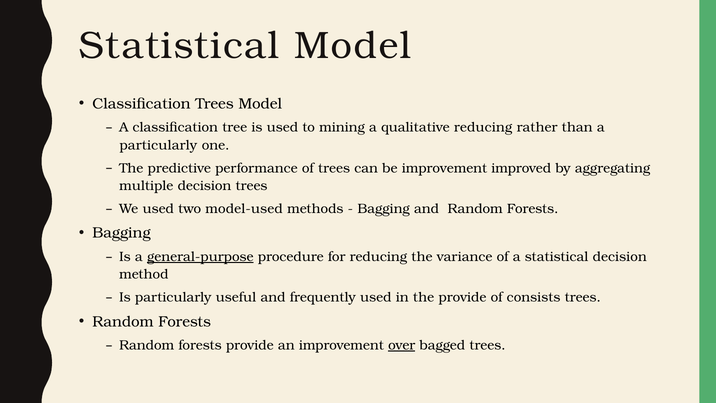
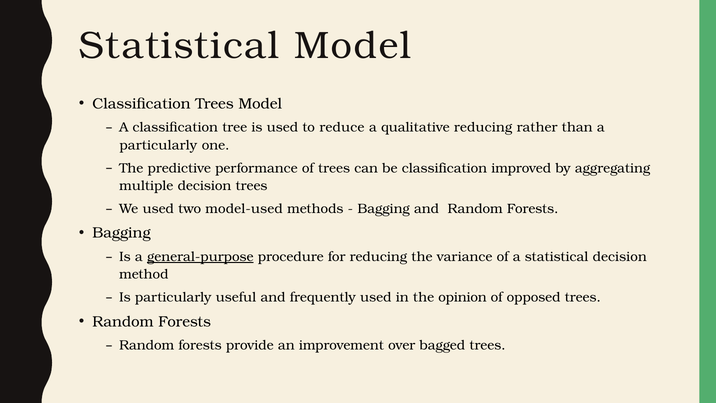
mining: mining -> reduce
be improvement: improvement -> classification
the provide: provide -> opinion
consists: consists -> opposed
over underline: present -> none
